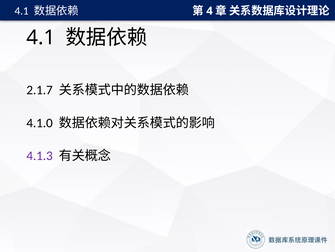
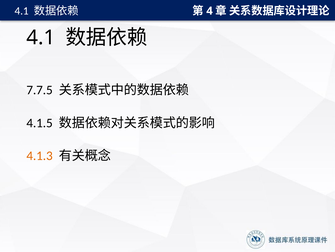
2.1.7: 2.1.7 -> 7.7.5
4.1.0: 4.1.0 -> 4.1.5
4.1.3 colour: purple -> orange
